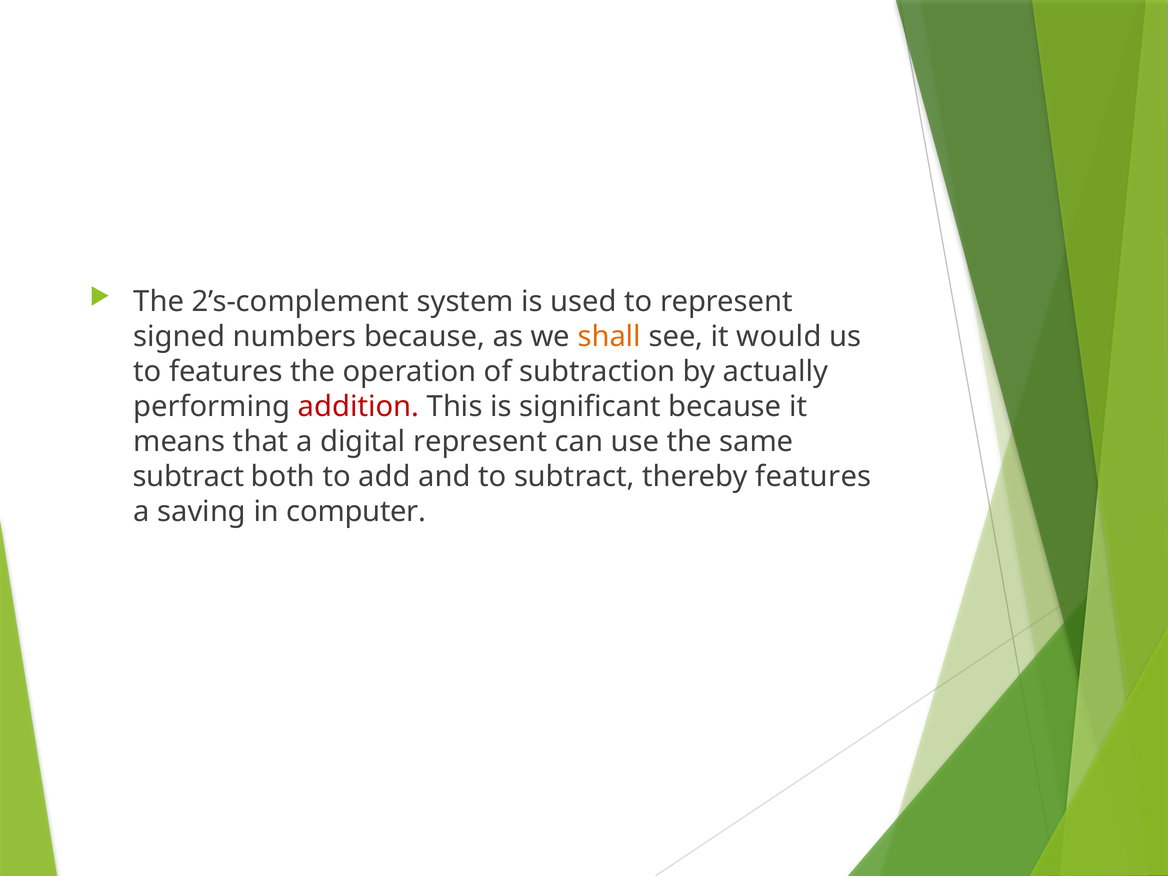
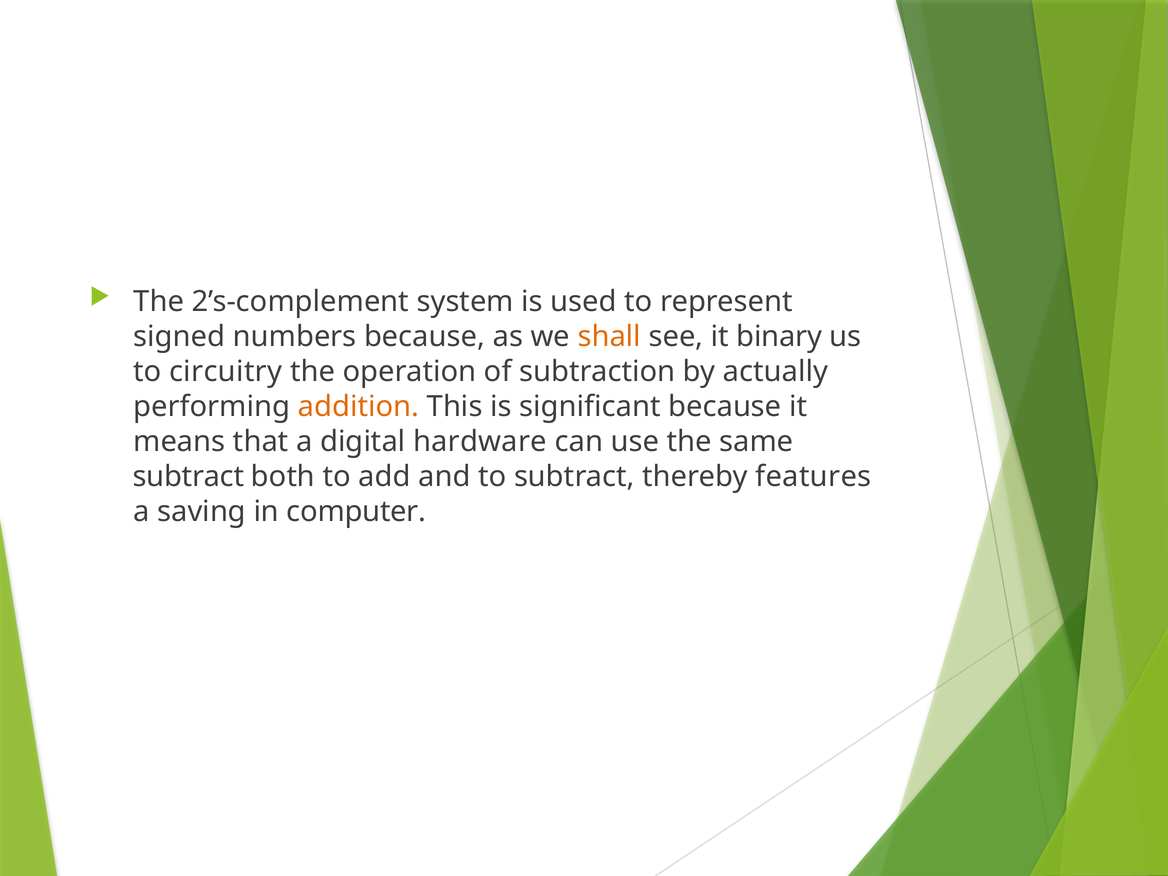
would: would -> binary
to features: features -> circuitry
addition colour: red -> orange
digital represent: represent -> hardware
